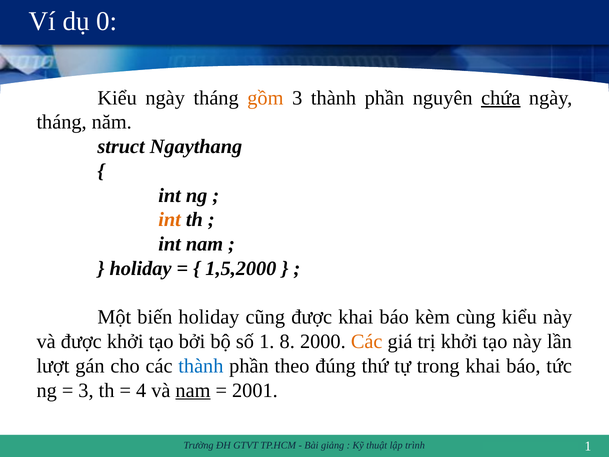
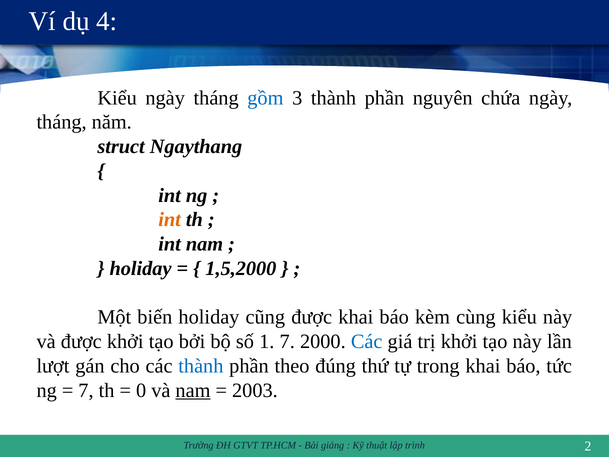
0: 0 -> 4
gồm colour: orange -> blue
chứa underline: present -> none
1 8: 8 -> 7
Các at (367, 341) colour: orange -> blue
3 at (86, 390): 3 -> 7
4: 4 -> 0
2001: 2001 -> 2003
trình 1: 1 -> 2
